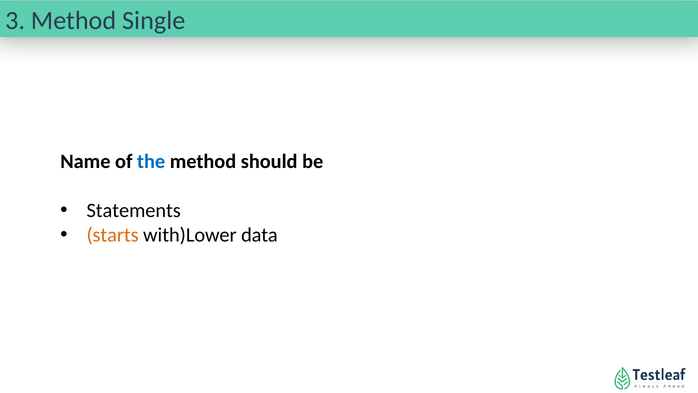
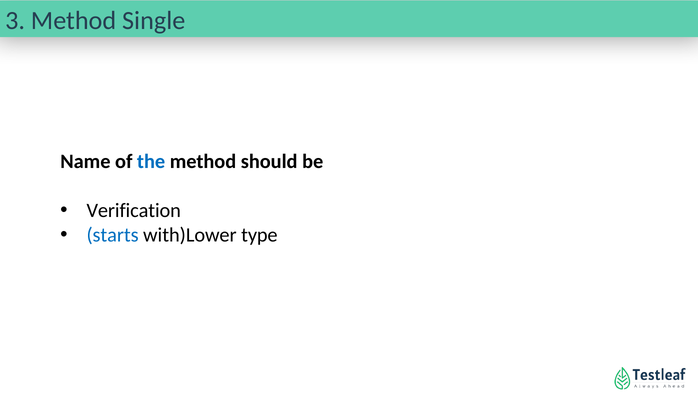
Statements: Statements -> Verification
starts colour: orange -> blue
data: data -> type
